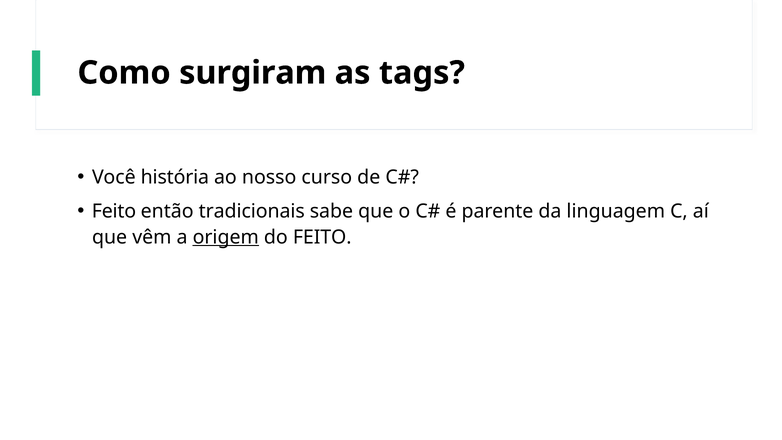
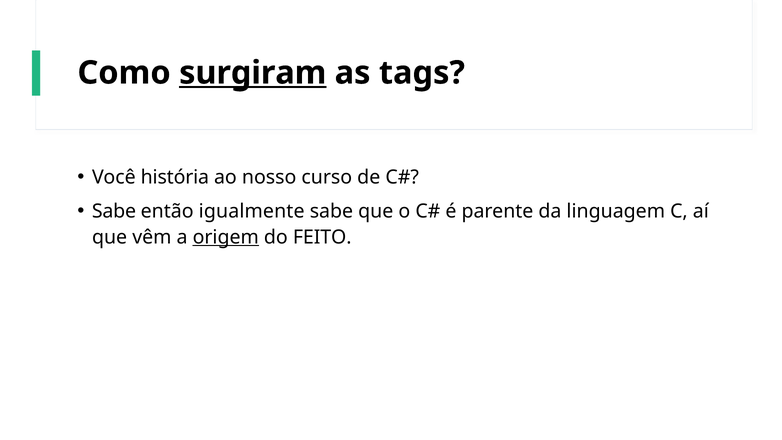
surgiram underline: none -> present
Feito at (114, 211): Feito -> Sabe
tradicionais: tradicionais -> igualmente
